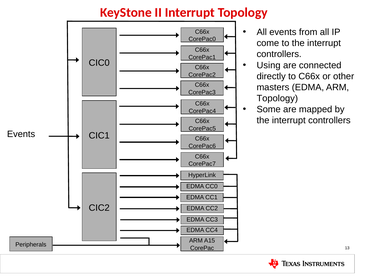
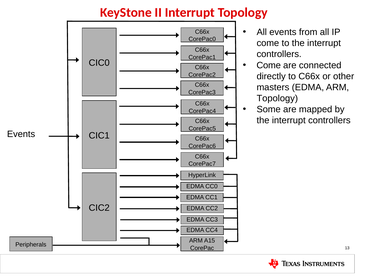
Using at (269, 65): Using -> Come
